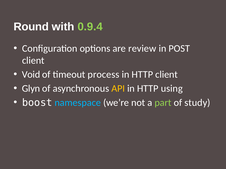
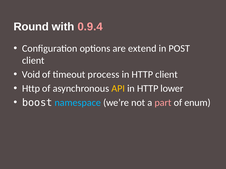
0.9.4 colour: light green -> pink
review: review -> extend
Glyn at (31, 89): Glyn -> Http
using: using -> lower
part colour: light green -> pink
study: study -> enum
